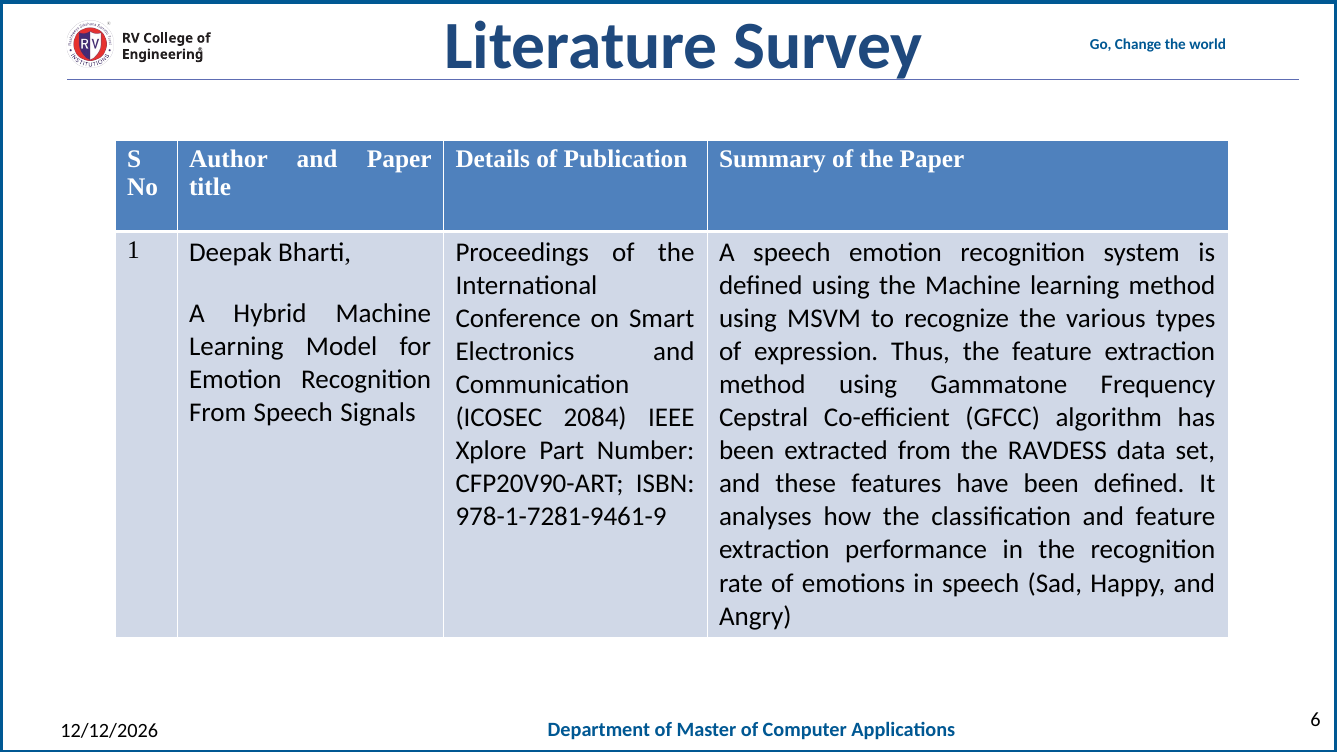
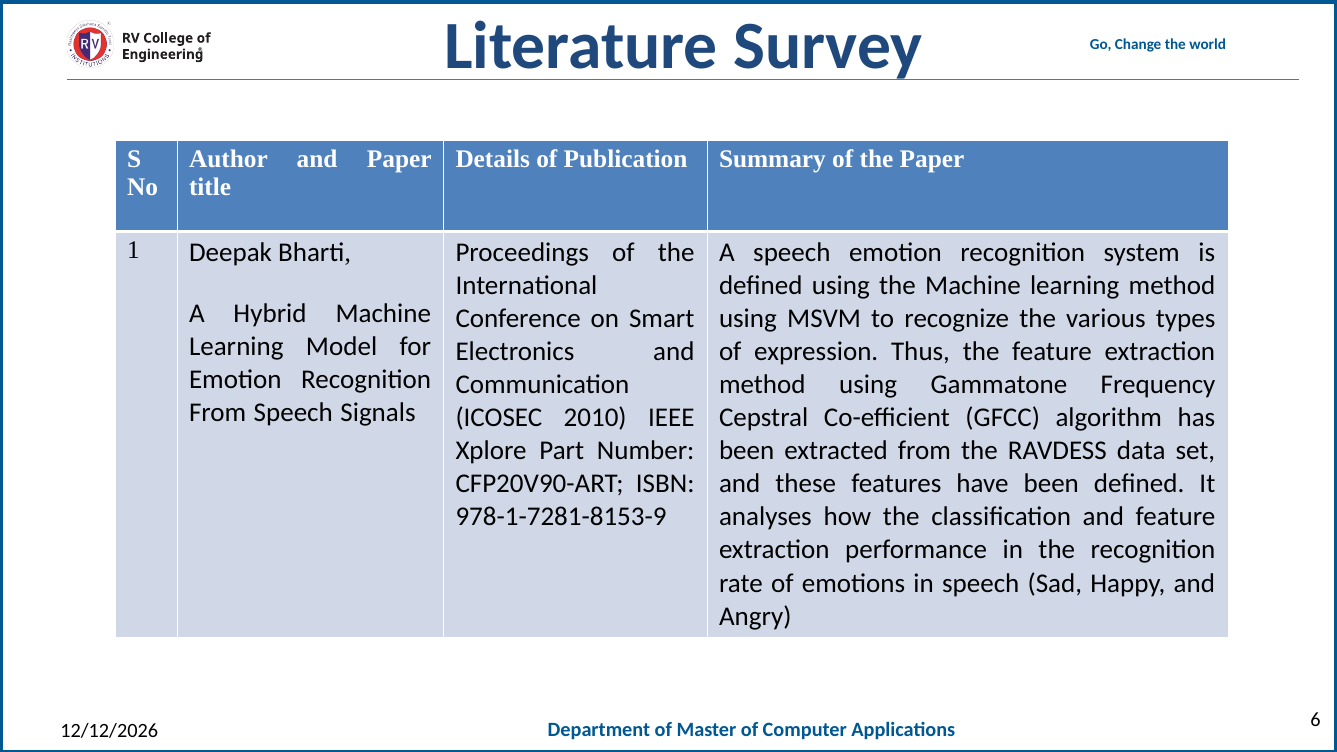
2084: 2084 -> 2010
978-1-7281-9461-9: 978-1-7281-9461-9 -> 978-1-7281-8153-9
